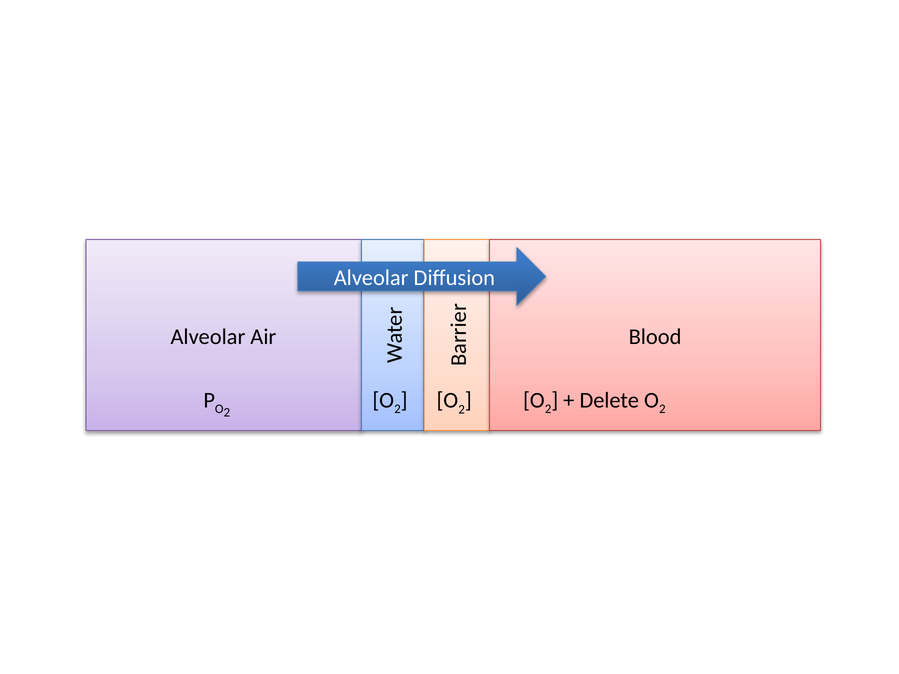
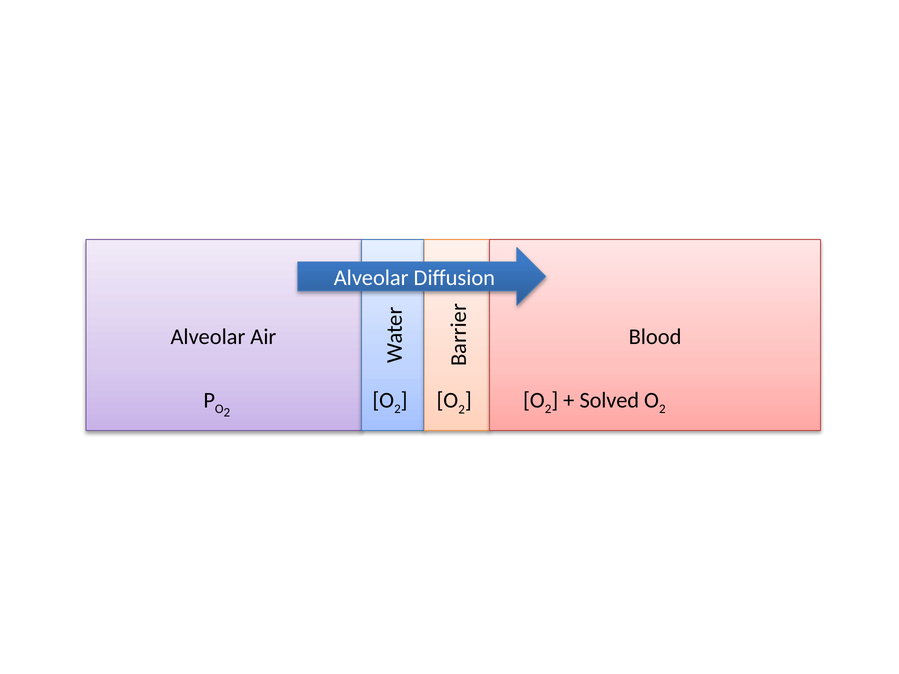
Delete: Delete -> Solved
